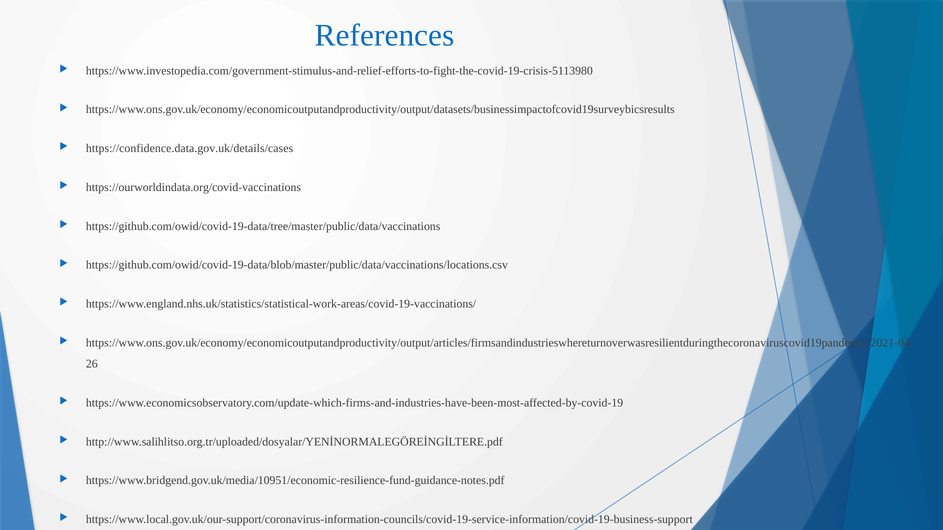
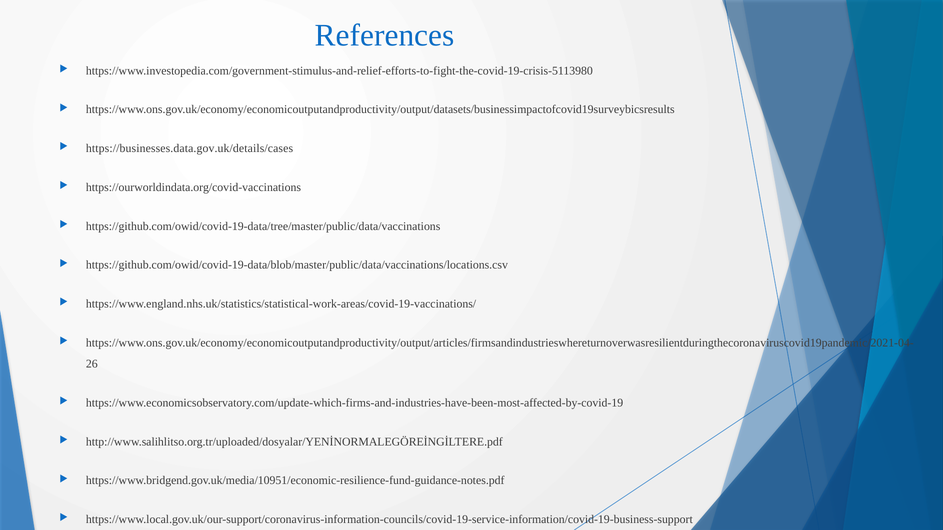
https://confidence.data.gov.uk/details/cases: https://confidence.data.gov.uk/details/cases -> https://businesses.data.gov.uk/details/cases
